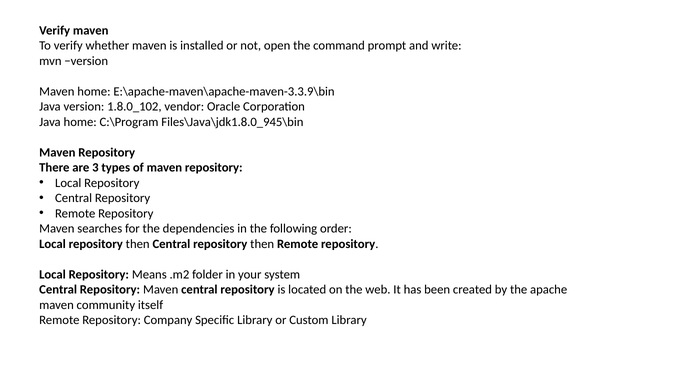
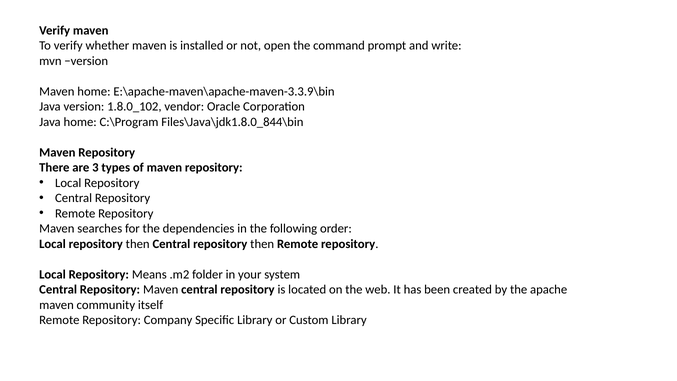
Files\Java\jdk1.8.0_945\bin: Files\Java\jdk1.8.0_945\bin -> Files\Java\jdk1.8.0_844\bin
